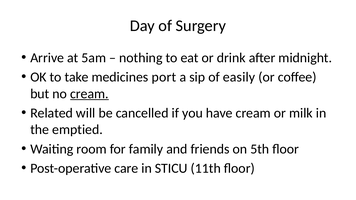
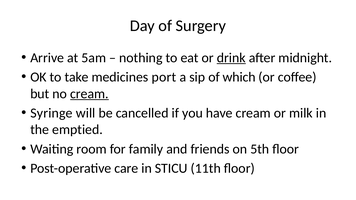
drink underline: none -> present
easily: easily -> which
Related: Related -> Syringe
